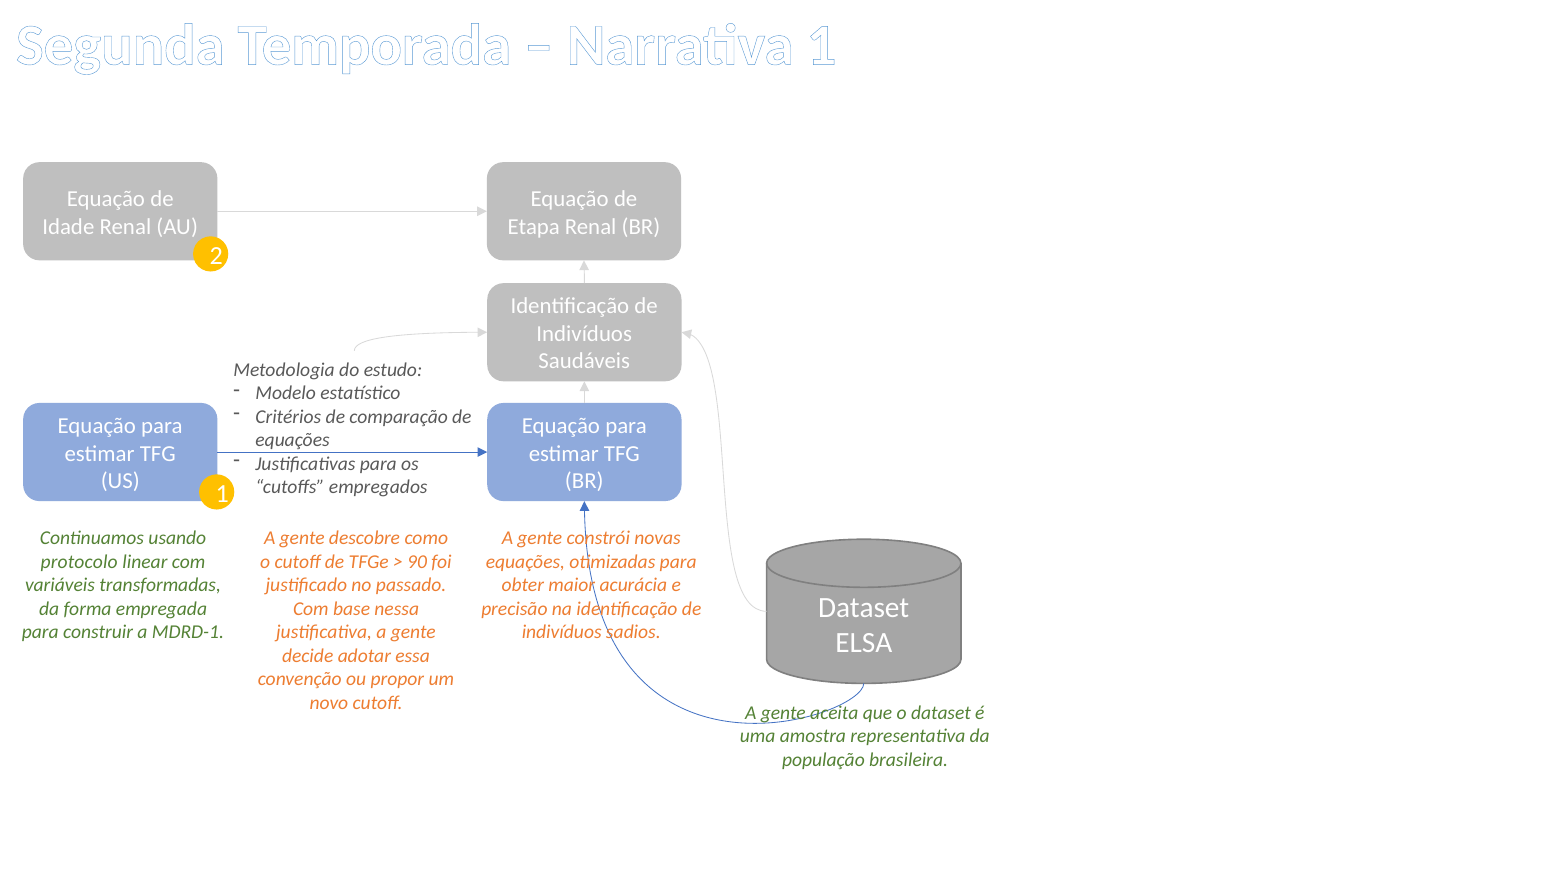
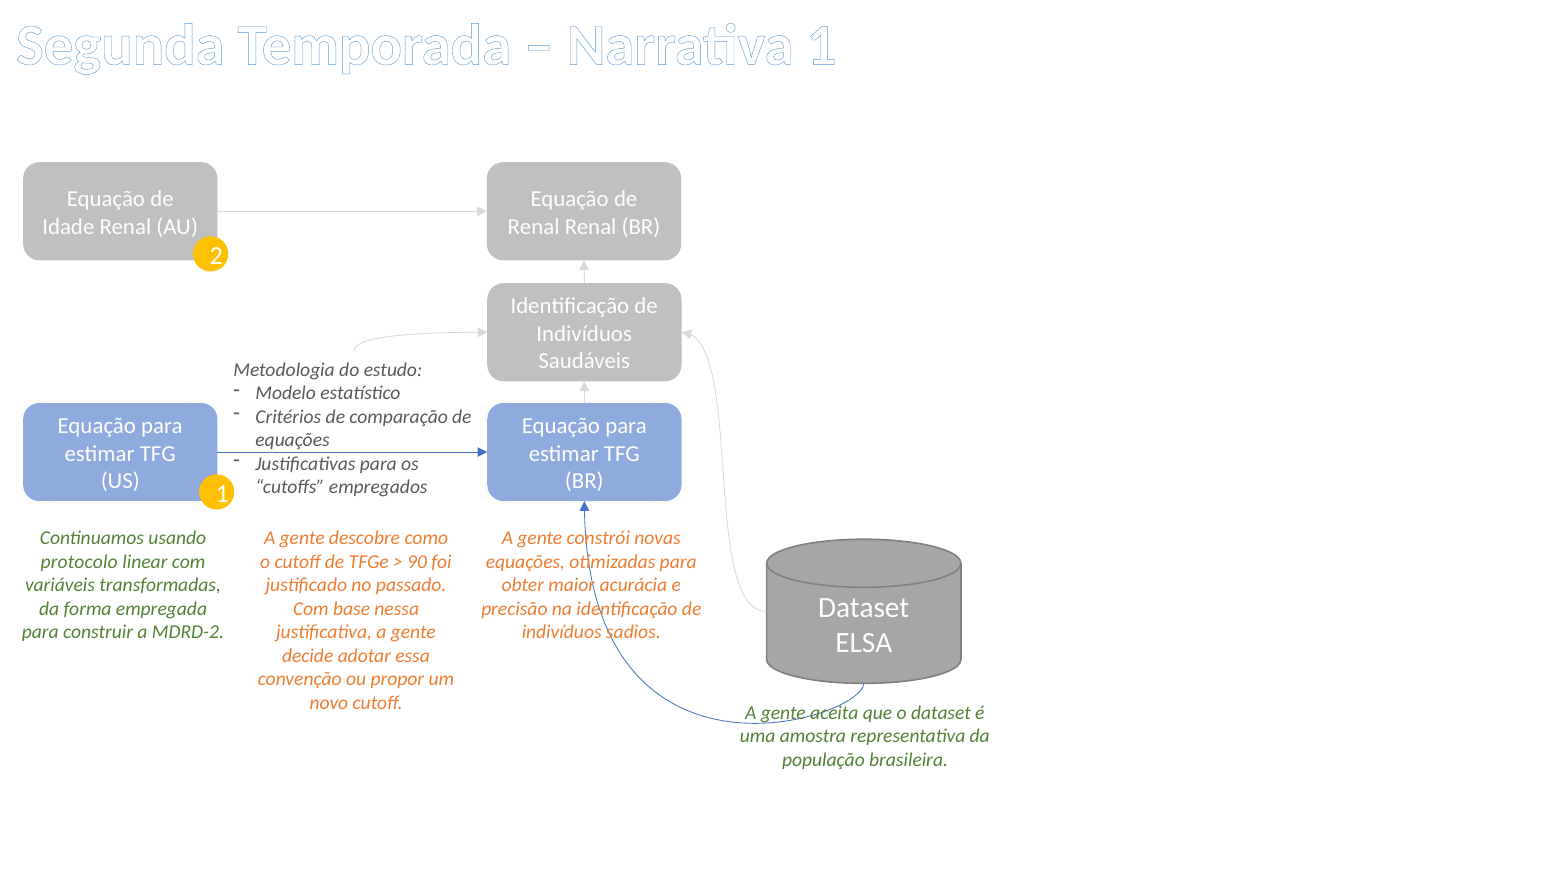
Etapa at (534, 226): Etapa -> Renal
MDRD-1: MDRD-1 -> MDRD-2
